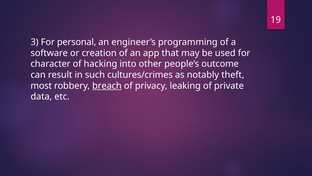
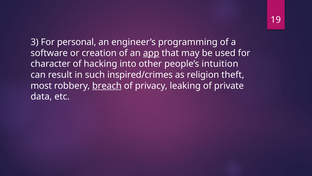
app underline: none -> present
outcome: outcome -> intuition
cultures/crimes: cultures/crimes -> inspired/crimes
notably: notably -> religion
